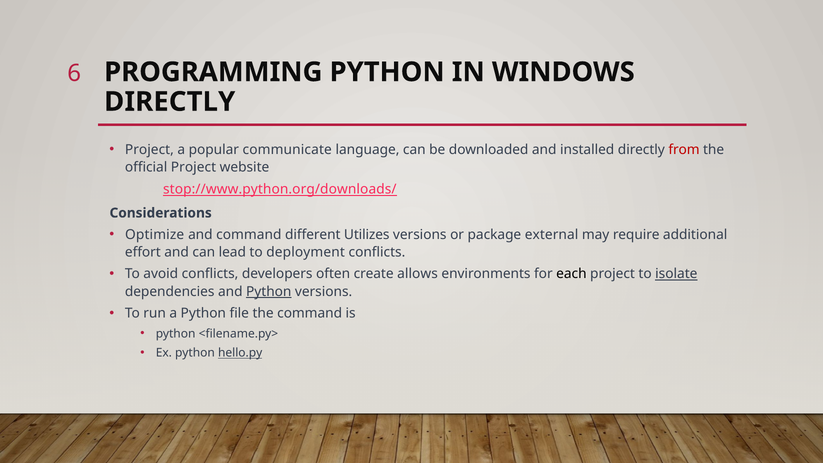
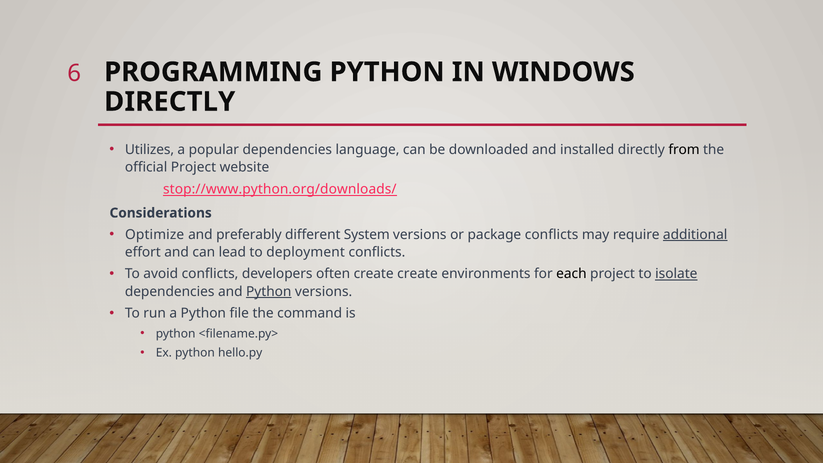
Project at (149, 150): Project -> Utilizes
popular communicate: communicate -> dependencies
from colour: red -> black
and command: command -> preferably
Utilizes: Utilizes -> System
package external: external -> conflicts
additional underline: none -> present
create allows: allows -> create
hello.py underline: present -> none
